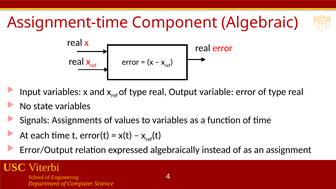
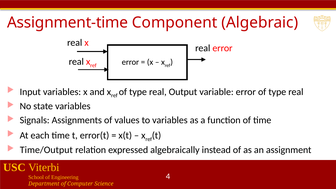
Error/Output: Error/Output -> Time/Output
